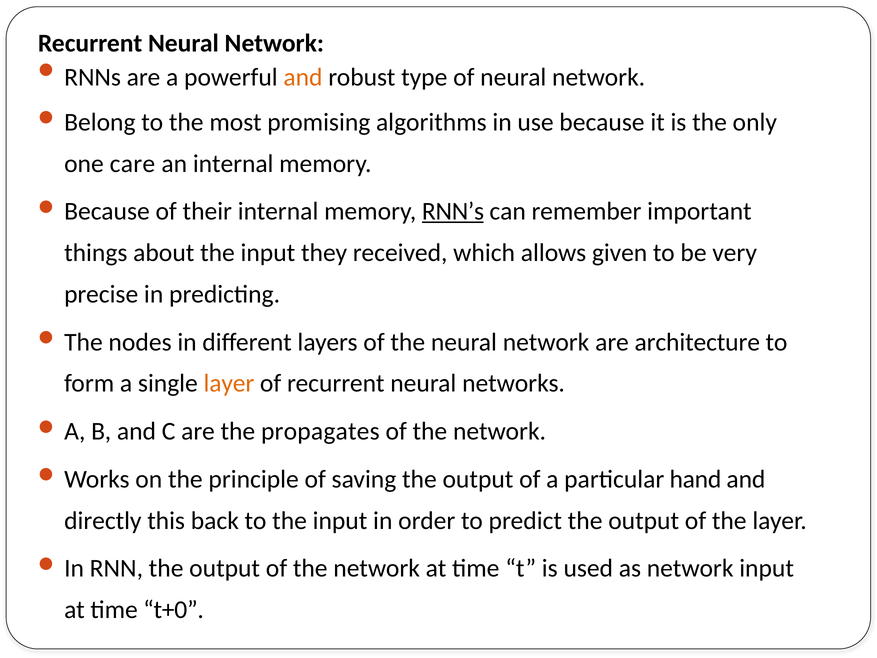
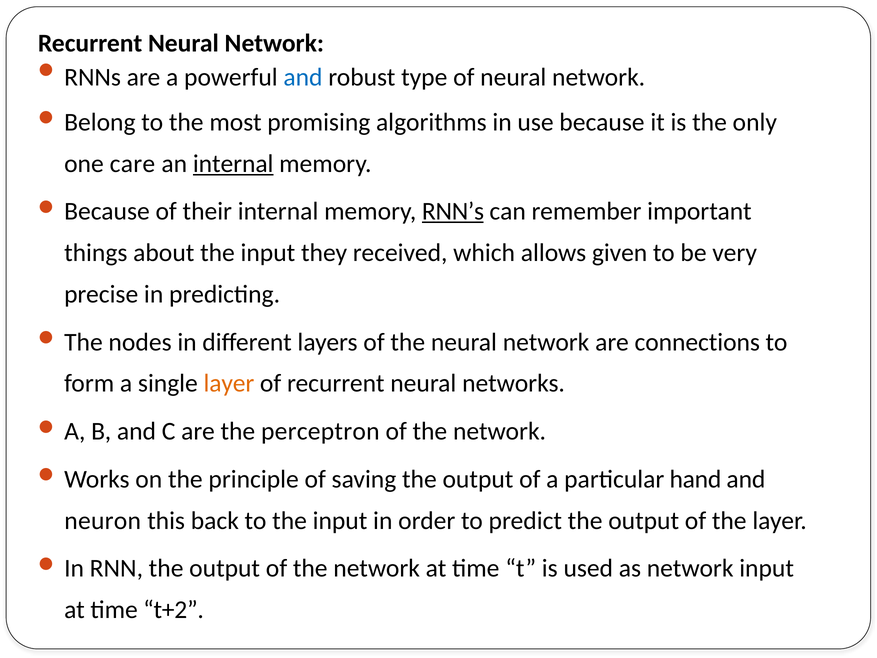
and at (303, 77) colour: orange -> blue
internal at (233, 164) underline: none -> present
architecture: architecture -> connections
propagates: propagates -> perceptron
directly: directly -> neuron
t+0: t+0 -> t+2
